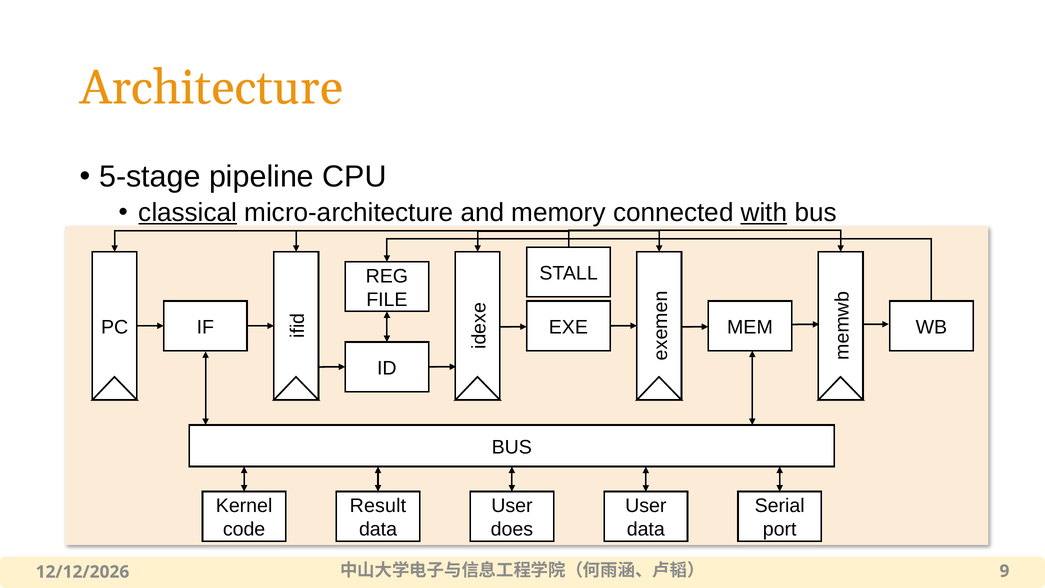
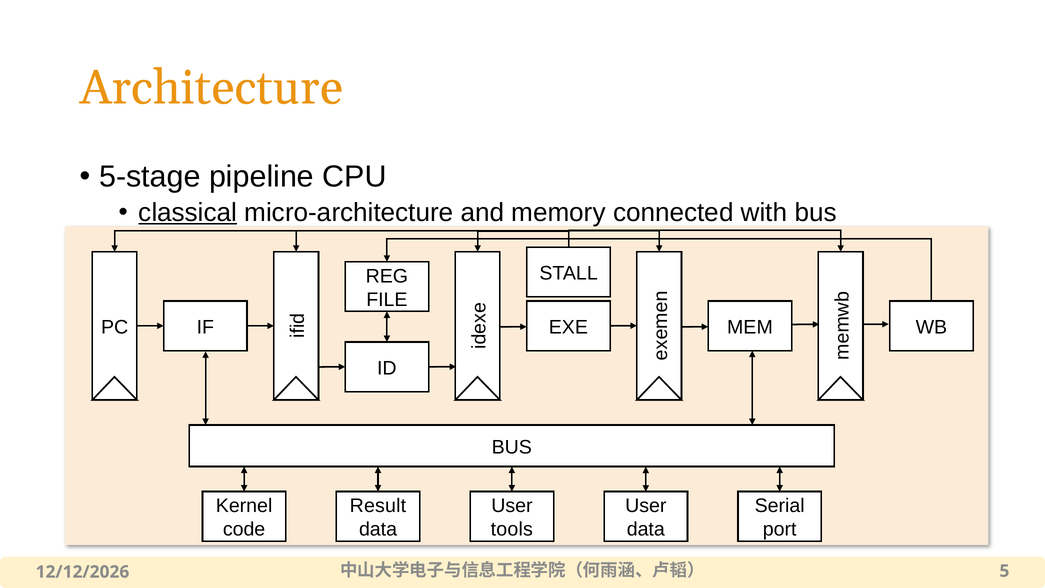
with underline: present -> none
does: does -> tools
9: 9 -> 5
